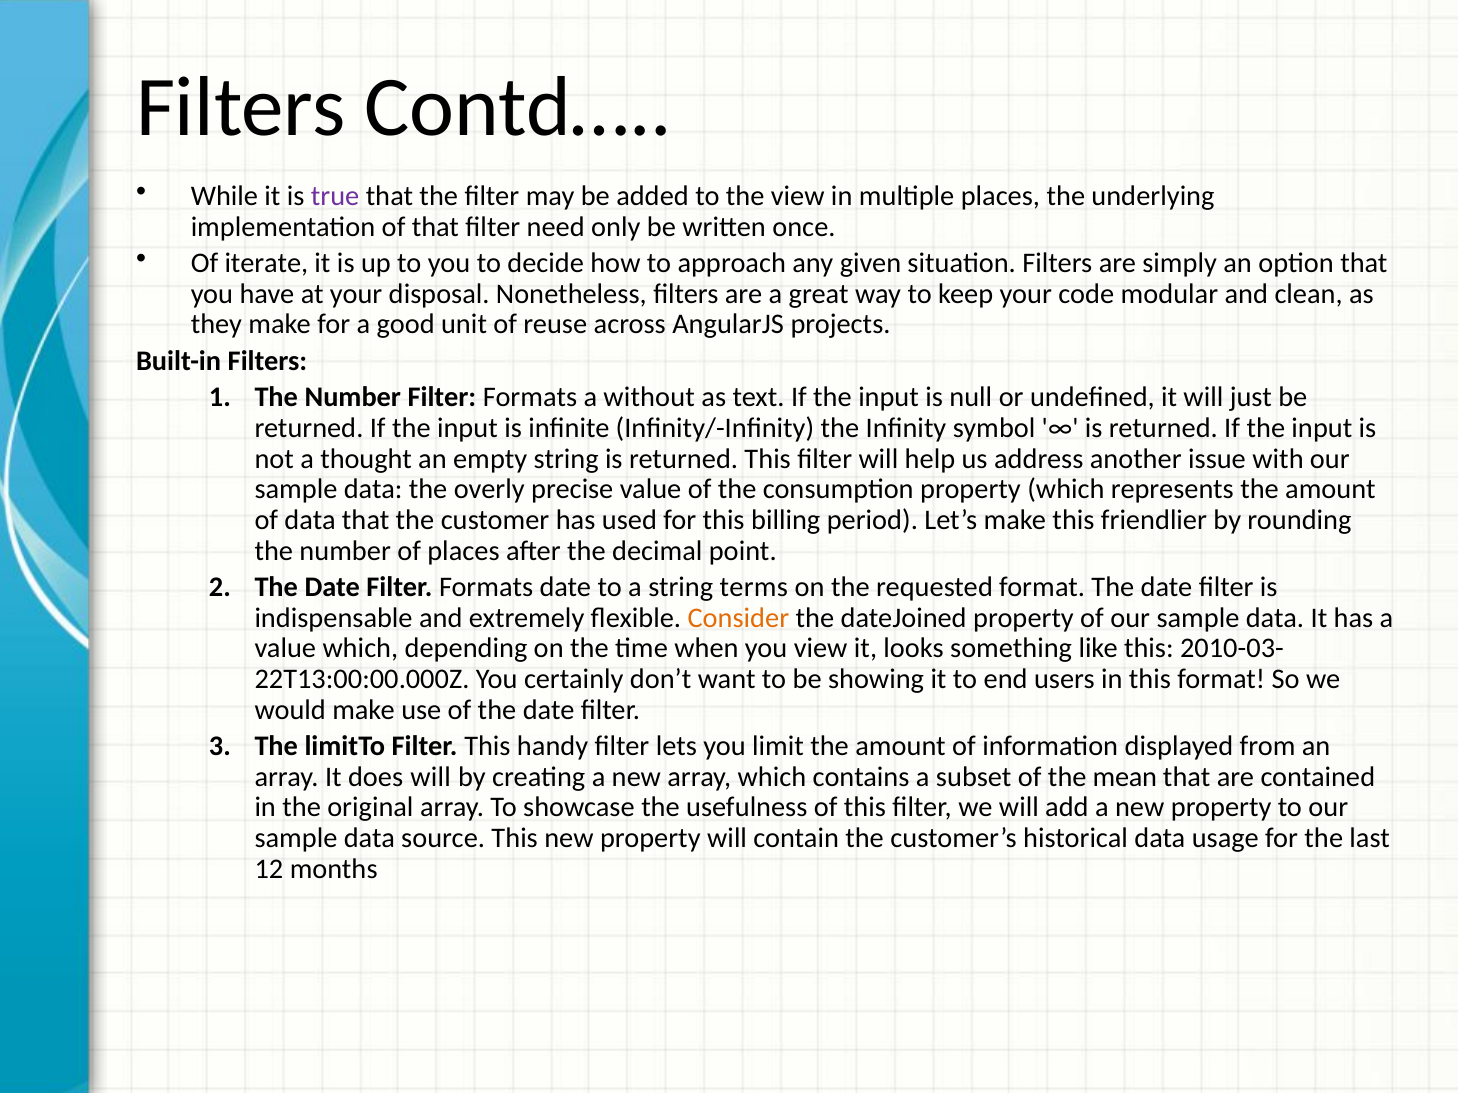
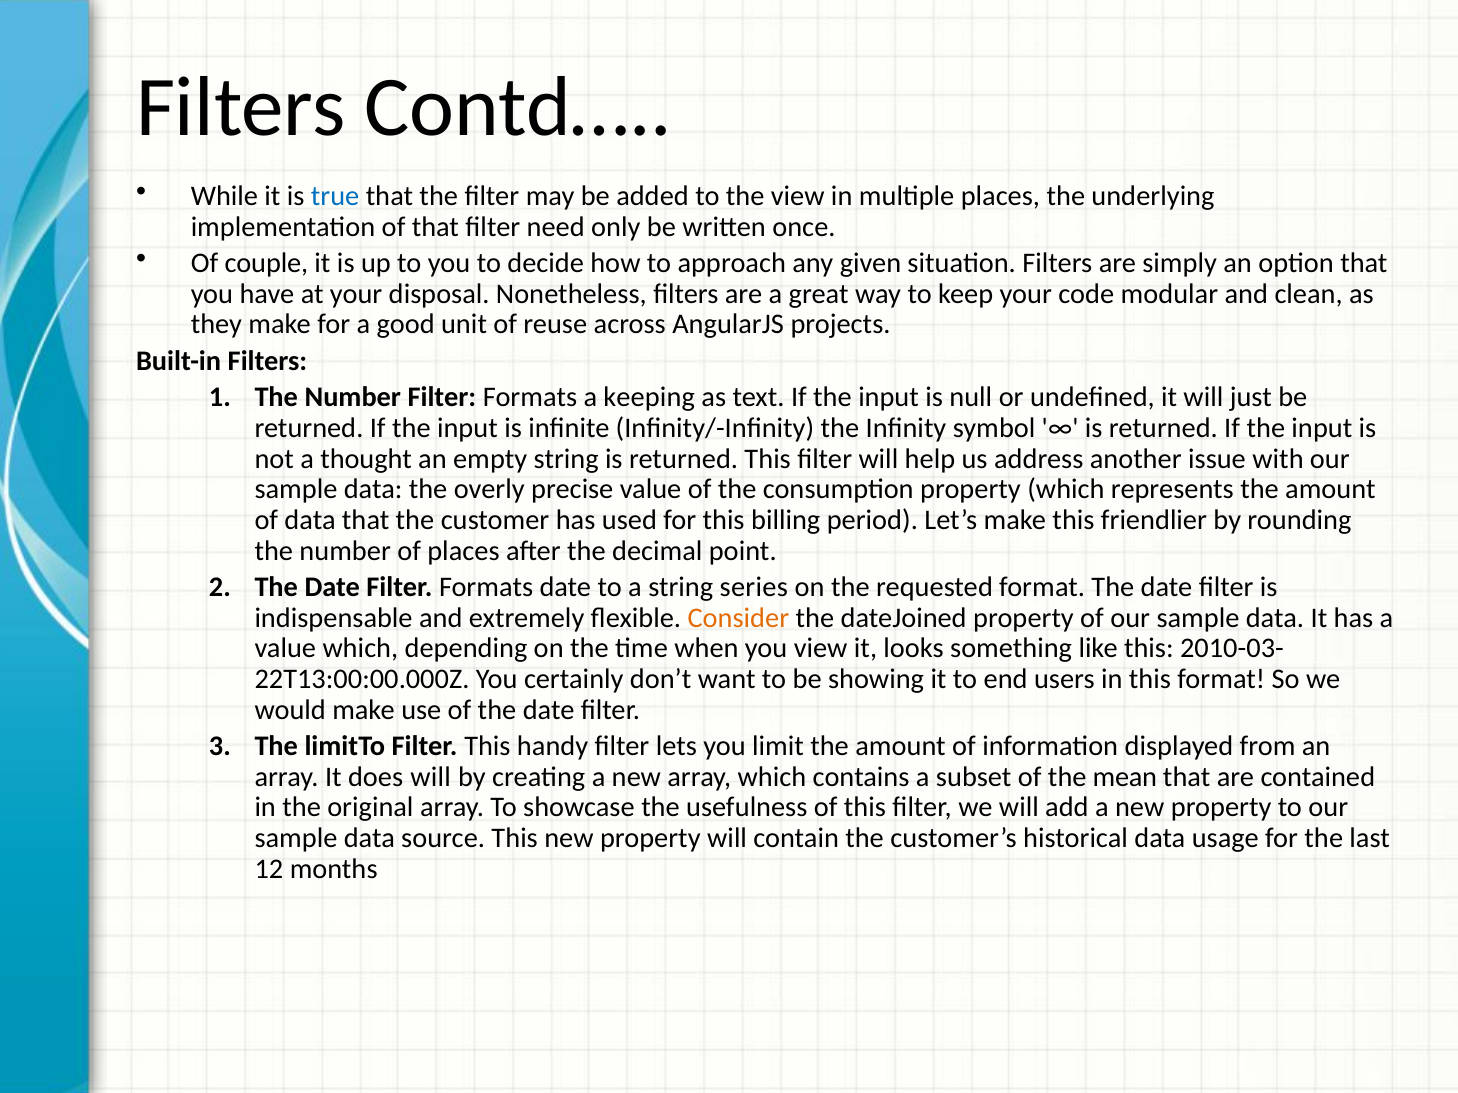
true colour: purple -> blue
iterate: iterate -> couple
without: without -> keeping
terms: terms -> series
